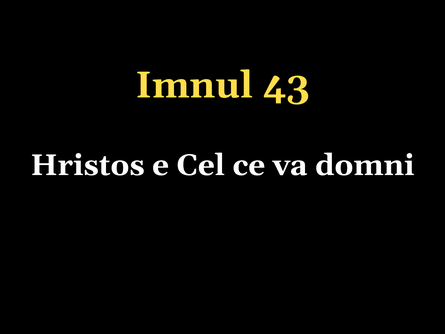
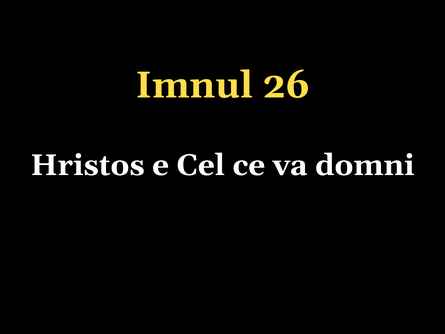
43: 43 -> 26
